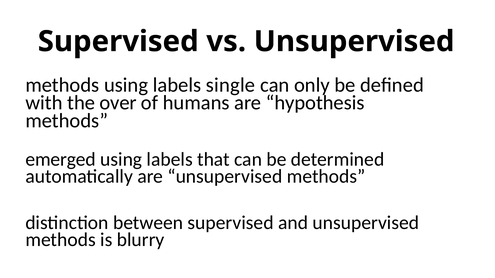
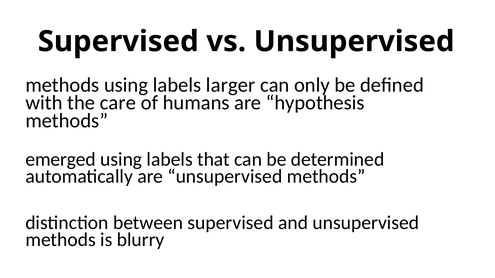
single: single -> larger
over: over -> care
